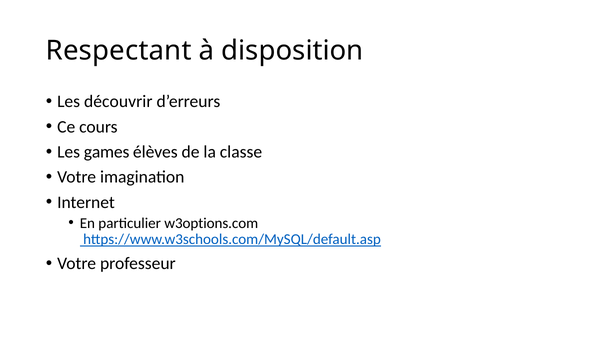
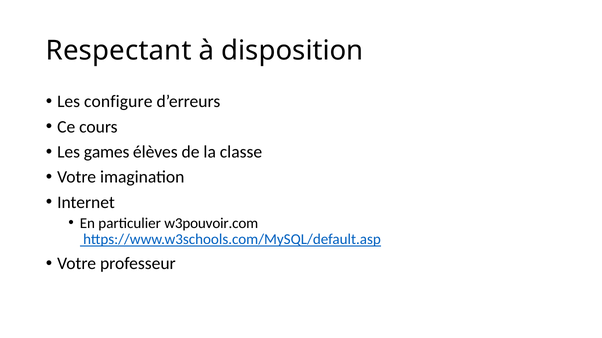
découvrir: découvrir -> configure
w3options.com: w3options.com -> w3pouvoir.com
